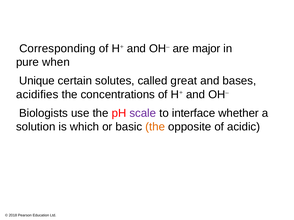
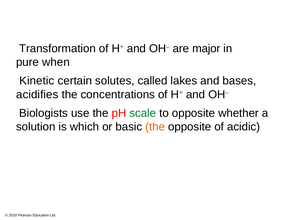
Corresponding: Corresponding -> Transformation
Unique: Unique -> Kinetic
great: great -> lakes
scale colour: purple -> green
to interface: interface -> opposite
